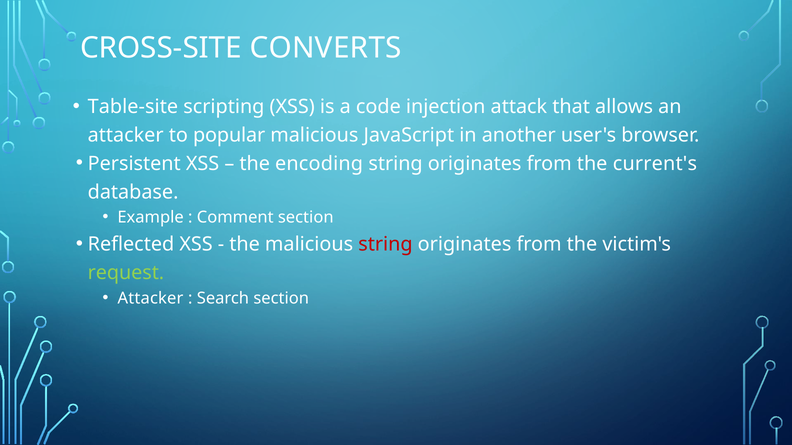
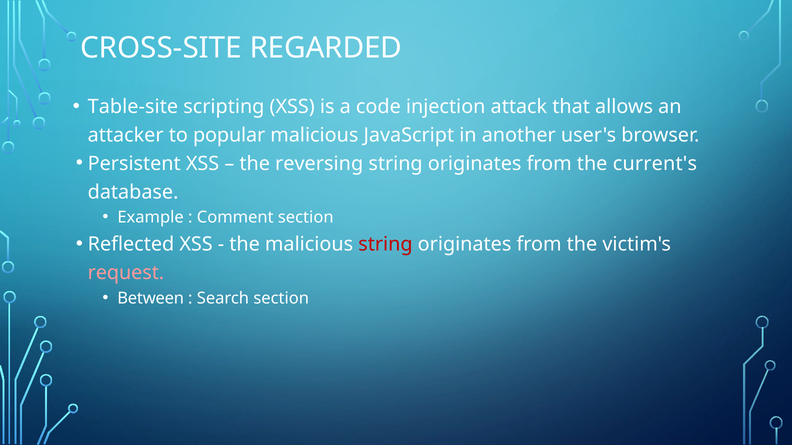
CONVERTS: CONVERTS -> REGARDED
encoding: encoding -> reversing
request colour: light green -> pink
Attacker at (150, 298): Attacker -> Between
